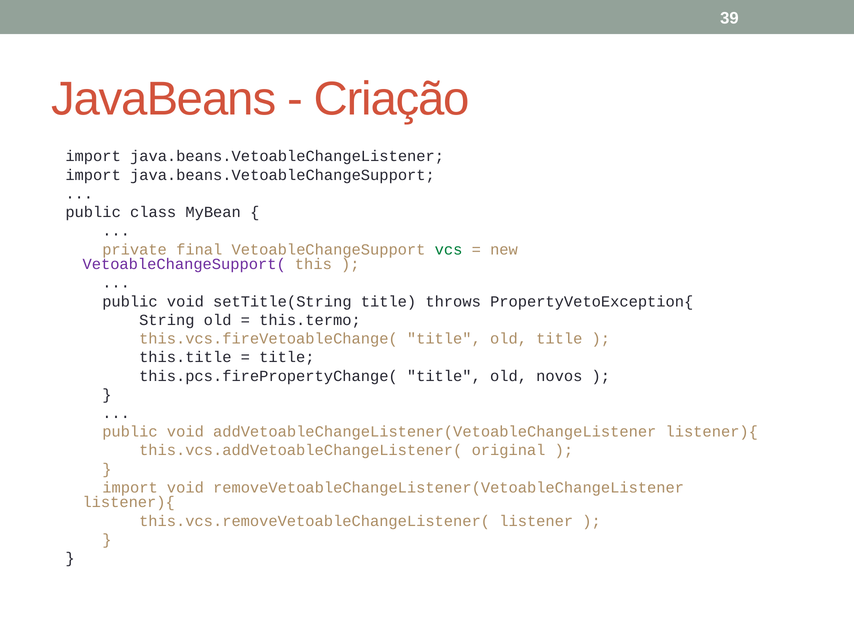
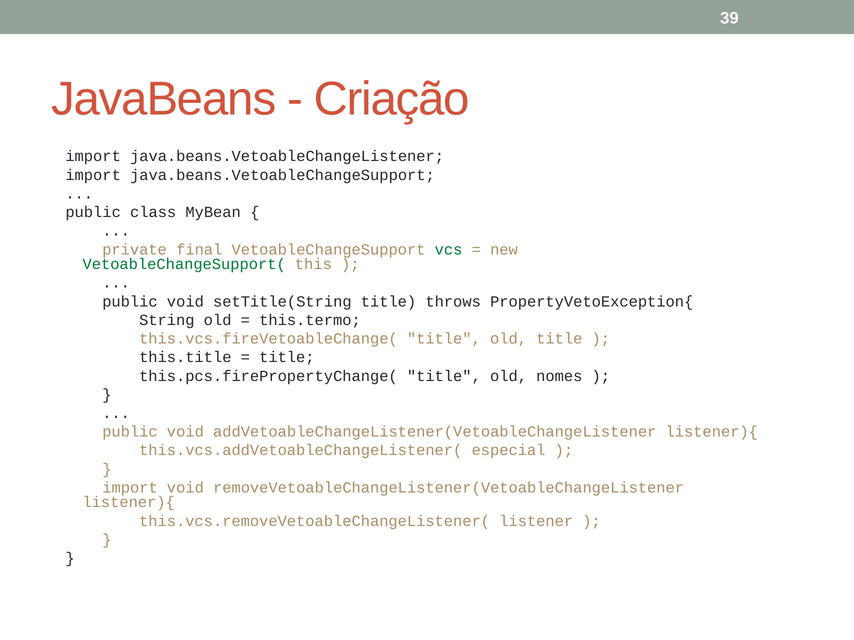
VetoableChangeSupport( colour: purple -> green
novos: novos -> nomes
original: original -> especial
